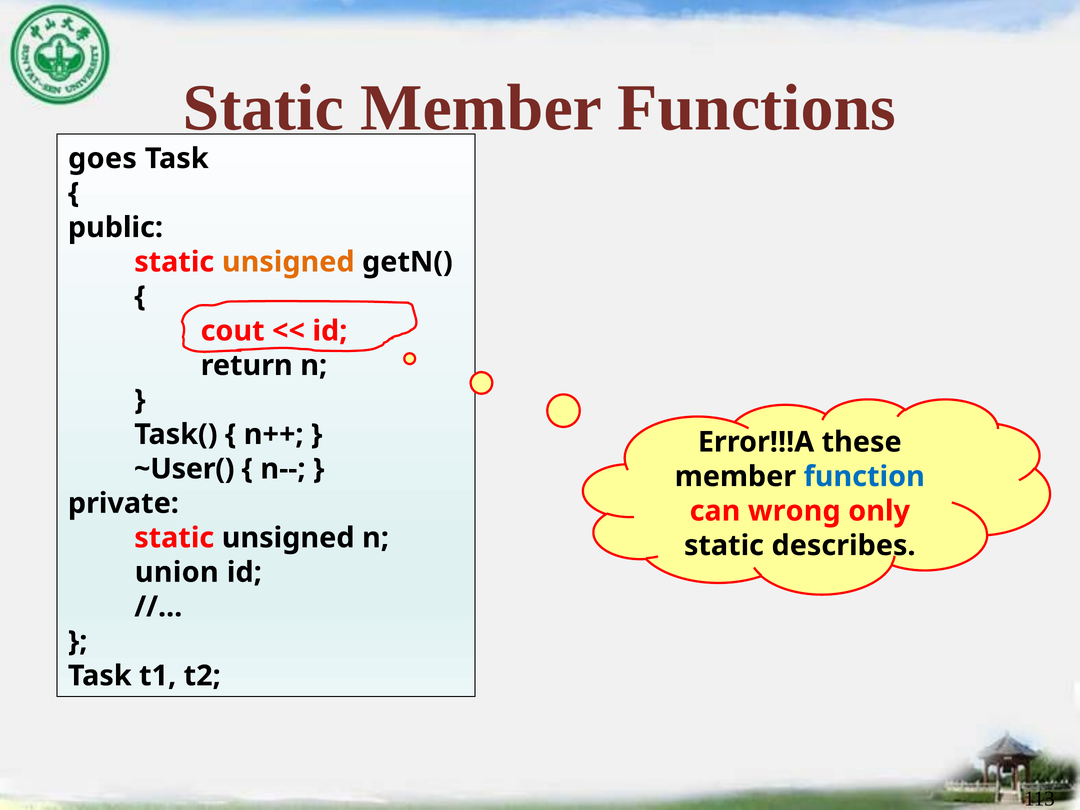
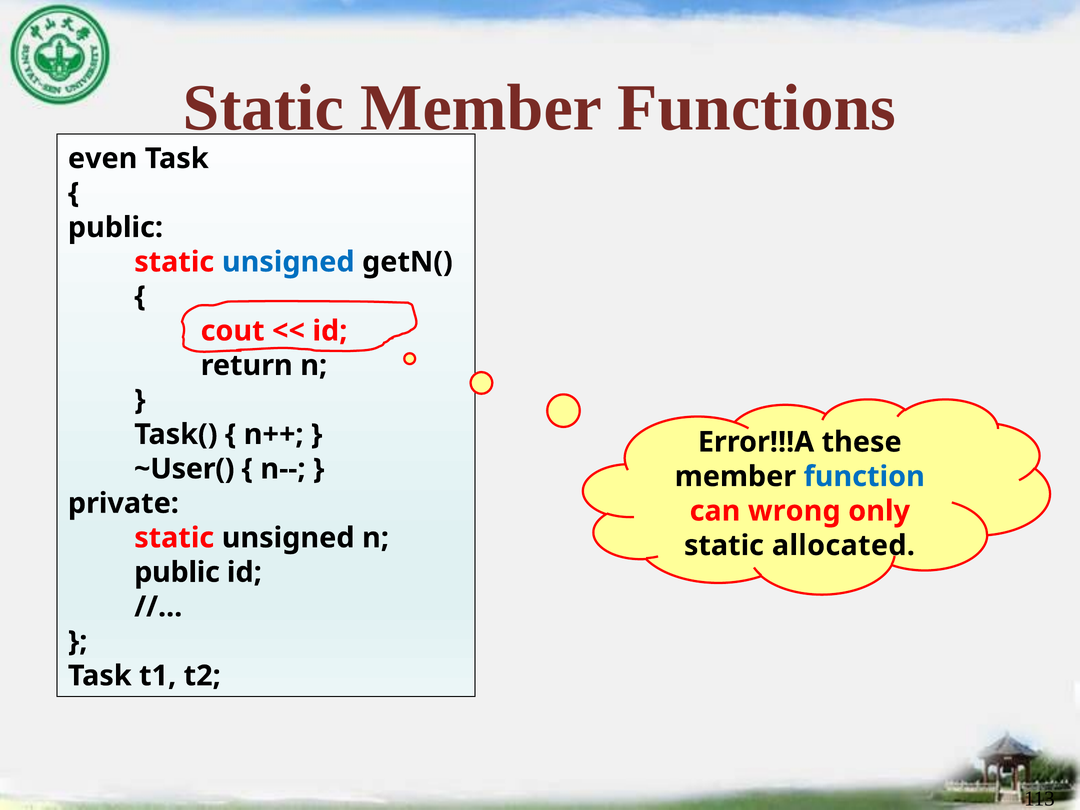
goes: goes -> even
unsigned at (288, 262) colour: orange -> blue
describes: describes -> allocated
union at (177, 572): union -> public
